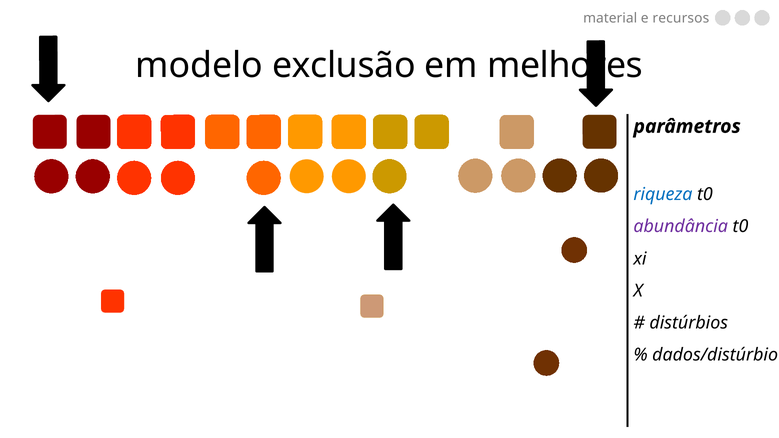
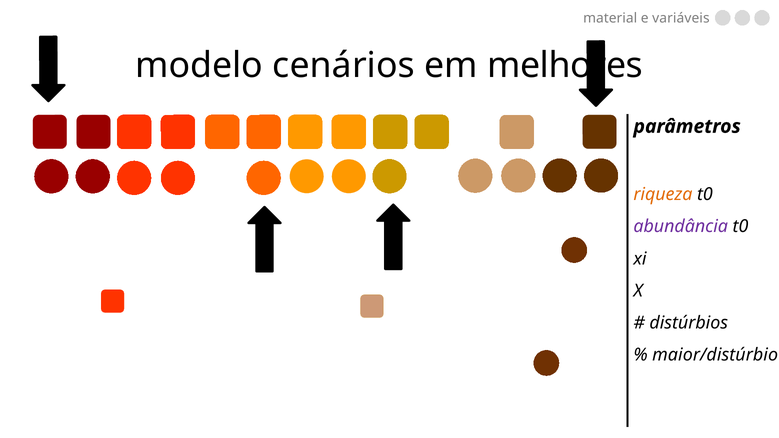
recursos: recursos -> variáveis
exclusão: exclusão -> cenários
riqueza colour: blue -> orange
dados/distúrbio: dados/distúrbio -> maior/distúrbio
